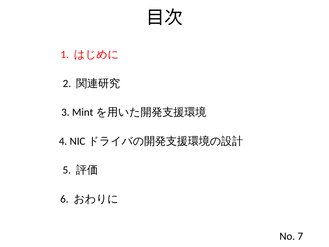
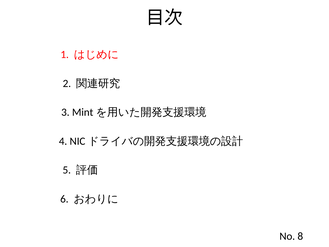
7: 7 -> 8
